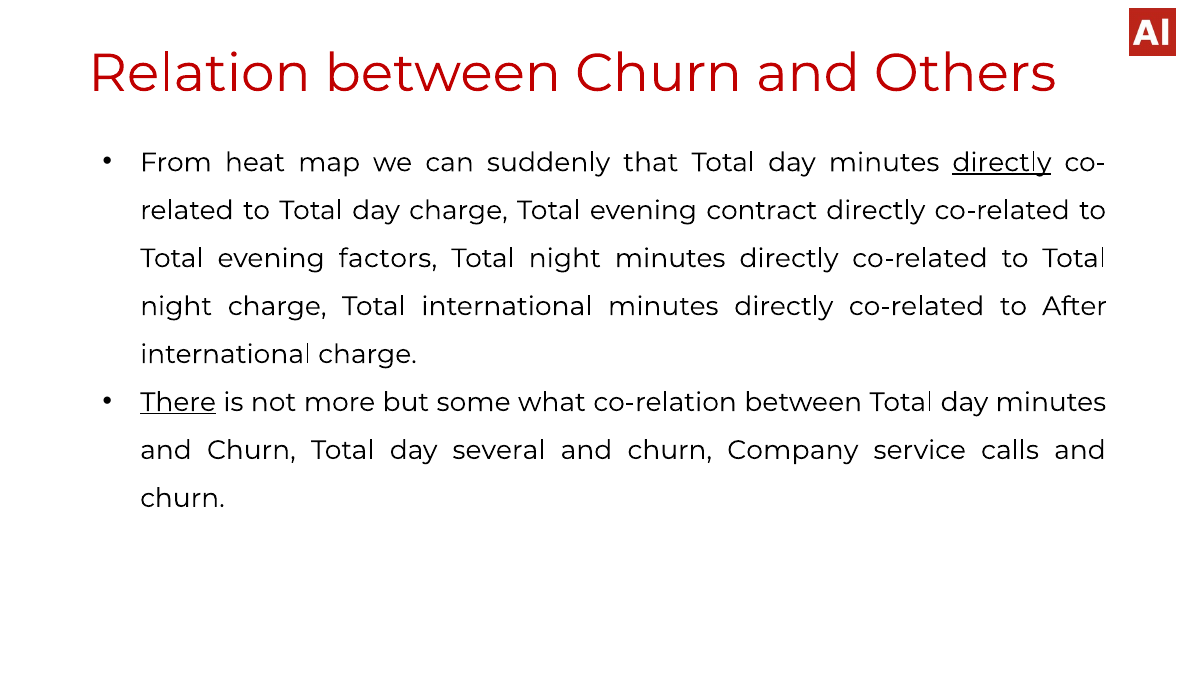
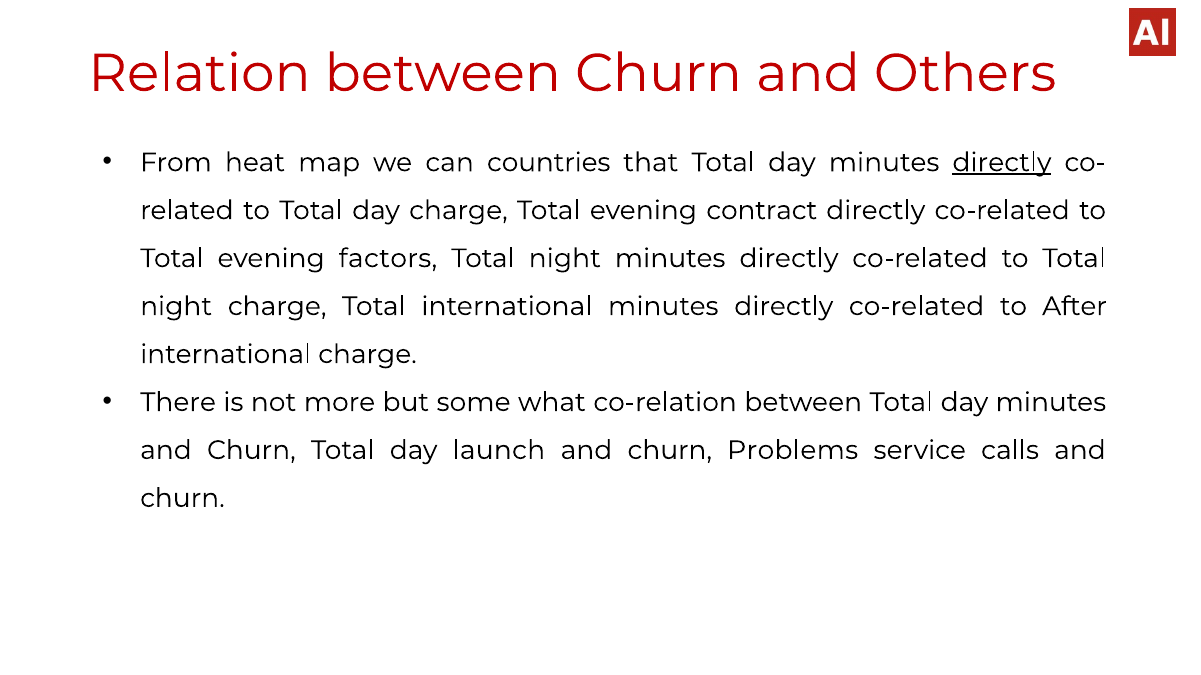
suddenly: suddenly -> countries
There underline: present -> none
several: several -> launch
Company: Company -> Problems
